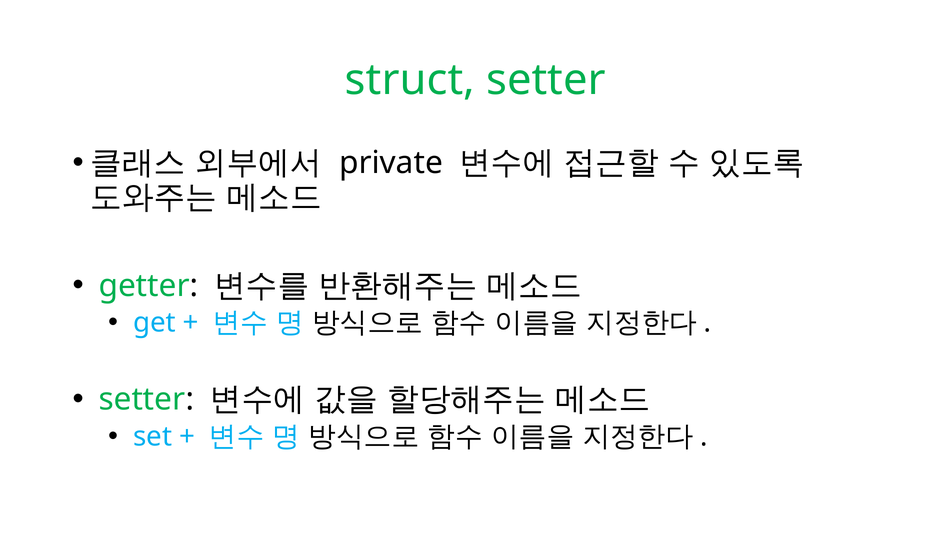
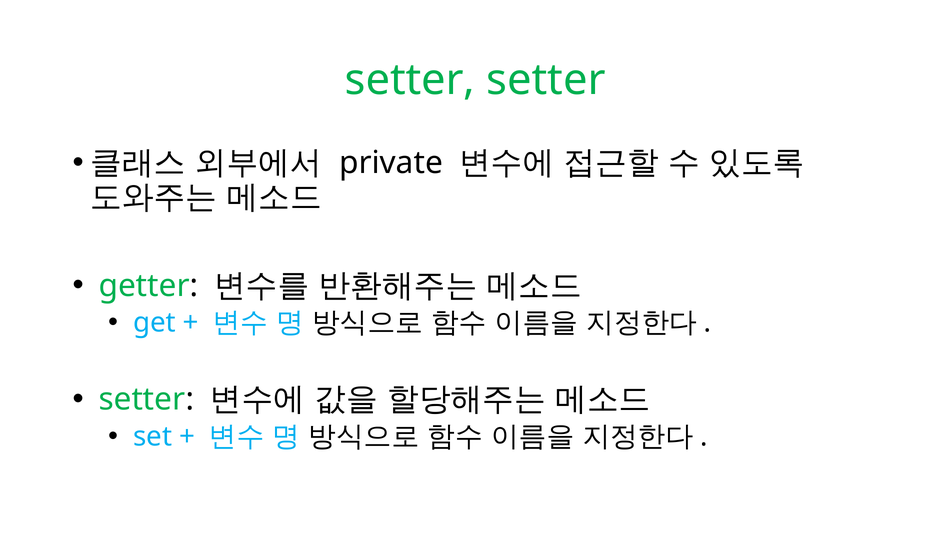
struct at (410, 80): struct -> setter
